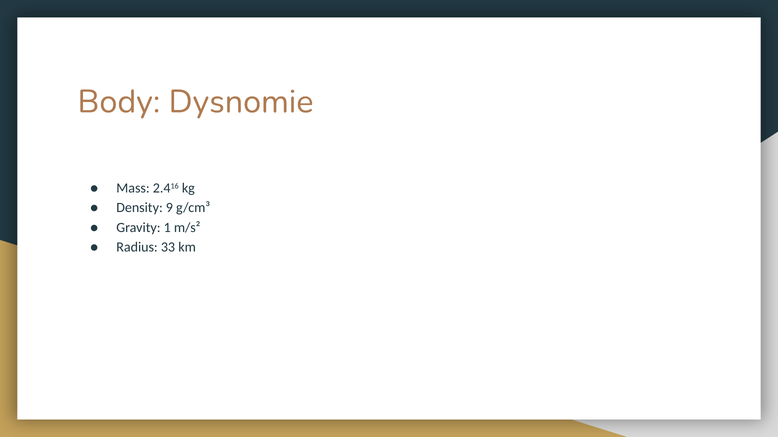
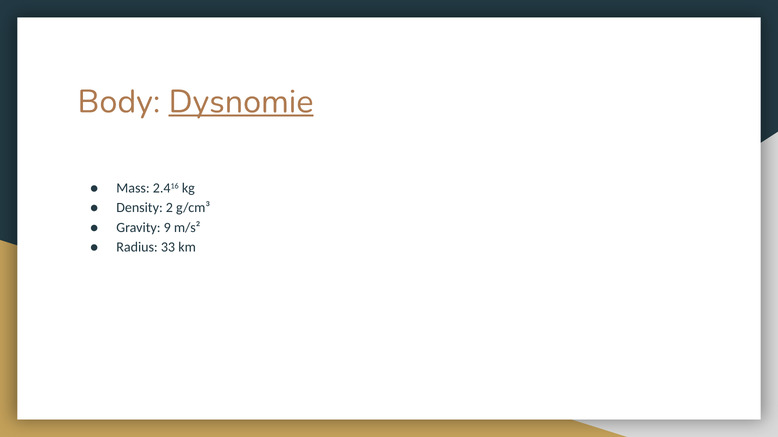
Dysnomie underline: none -> present
9: 9 -> 2
1: 1 -> 9
